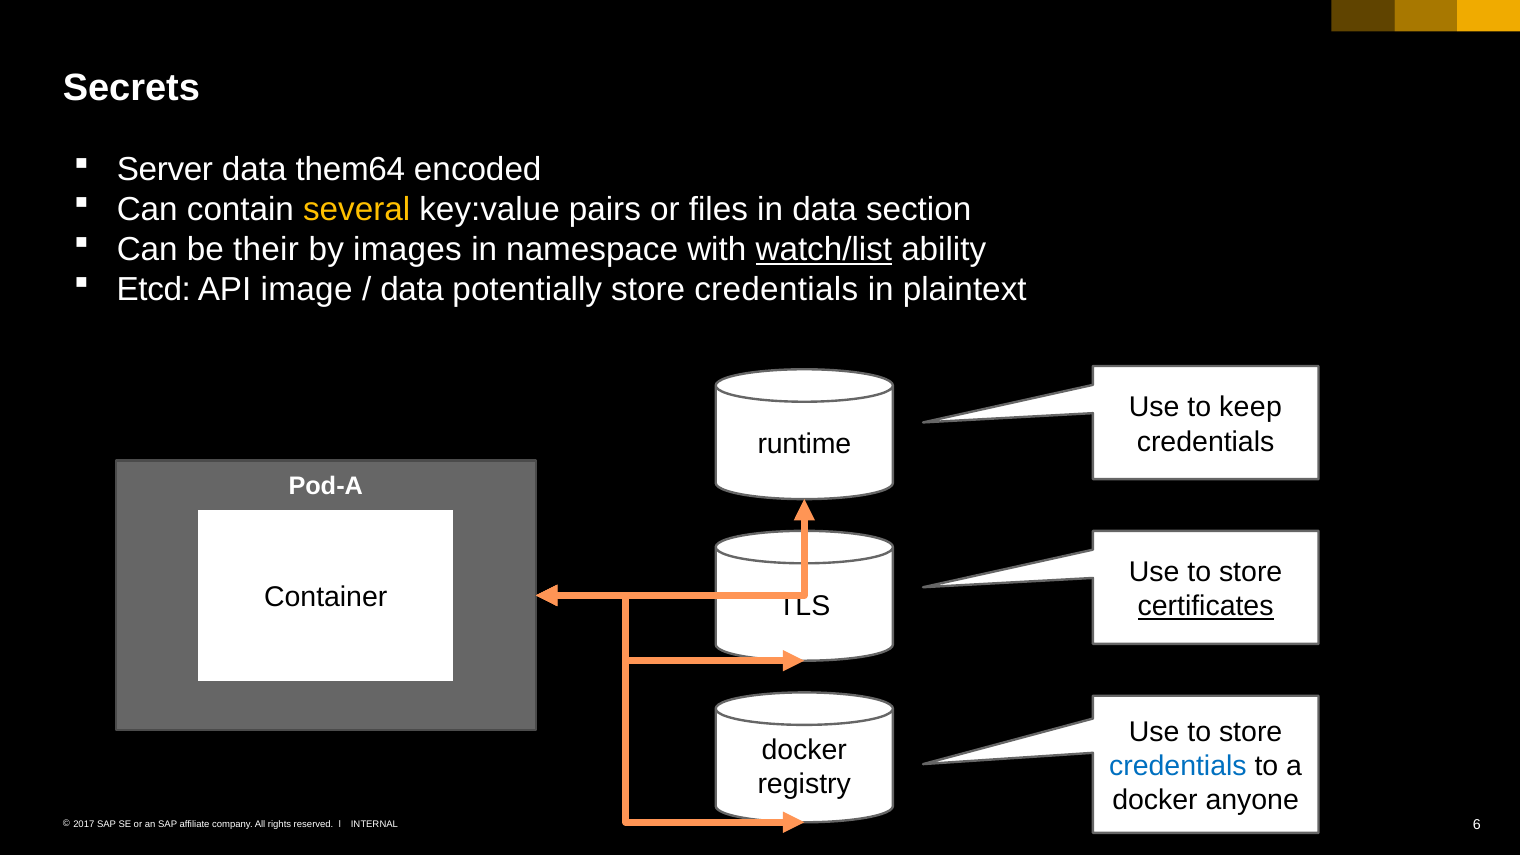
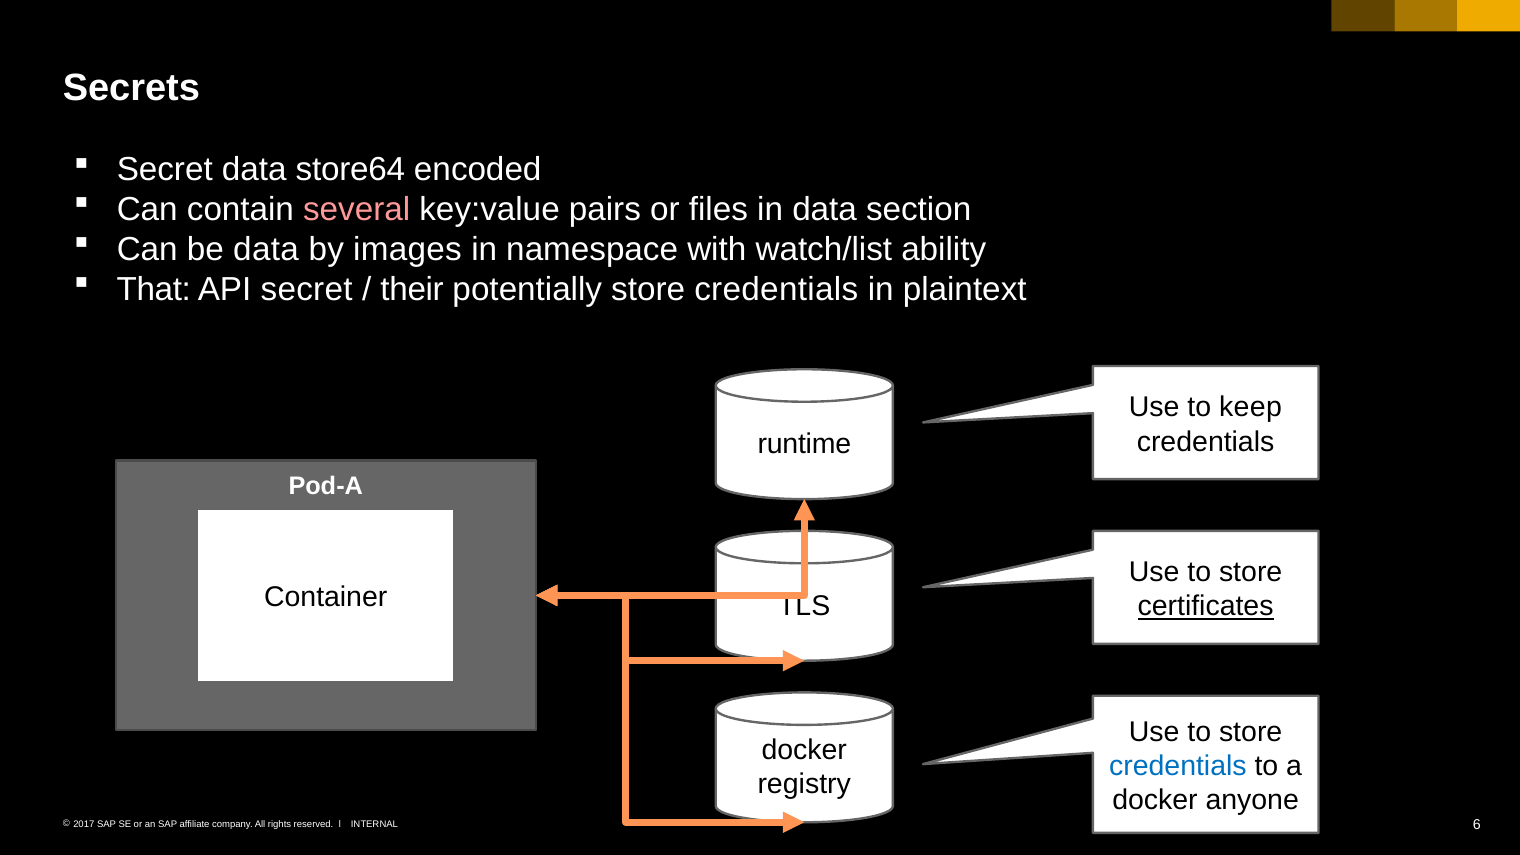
Server at (165, 169): Server -> Secret
them64: them64 -> store64
several colour: yellow -> pink
be their: their -> data
watch/list underline: present -> none
Etcd: Etcd -> That
API image: image -> secret
data at (412, 289): data -> their
